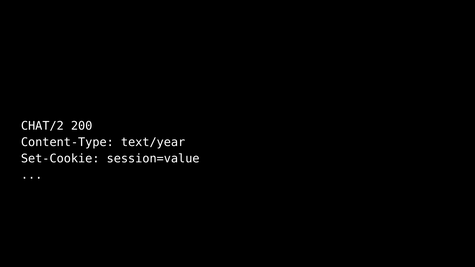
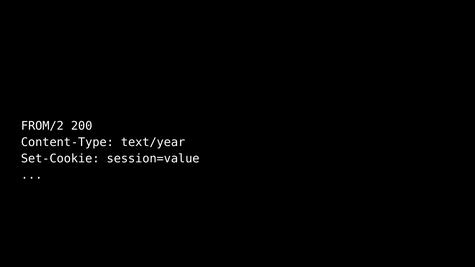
CHAT/2: CHAT/2 -> FROM/2
